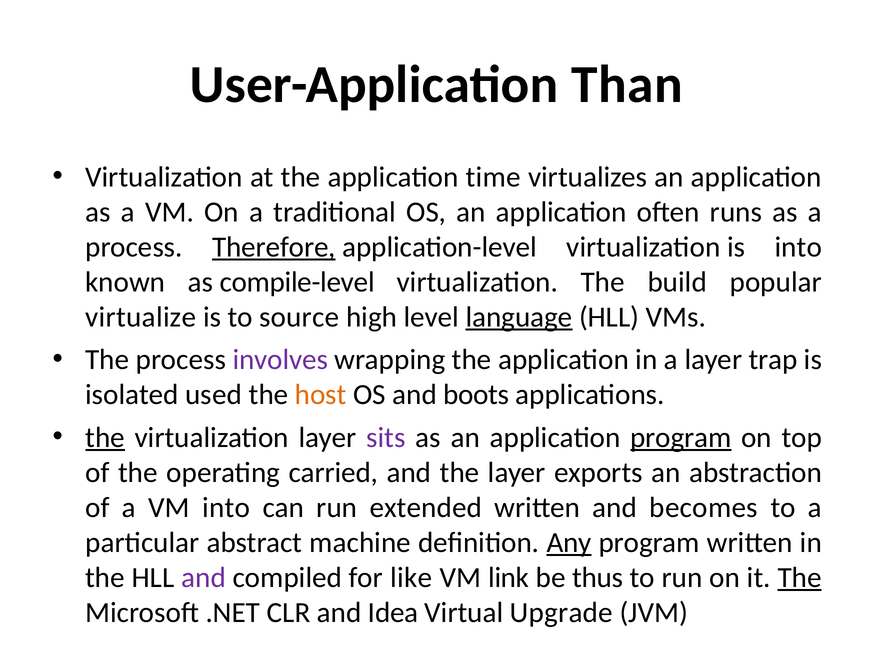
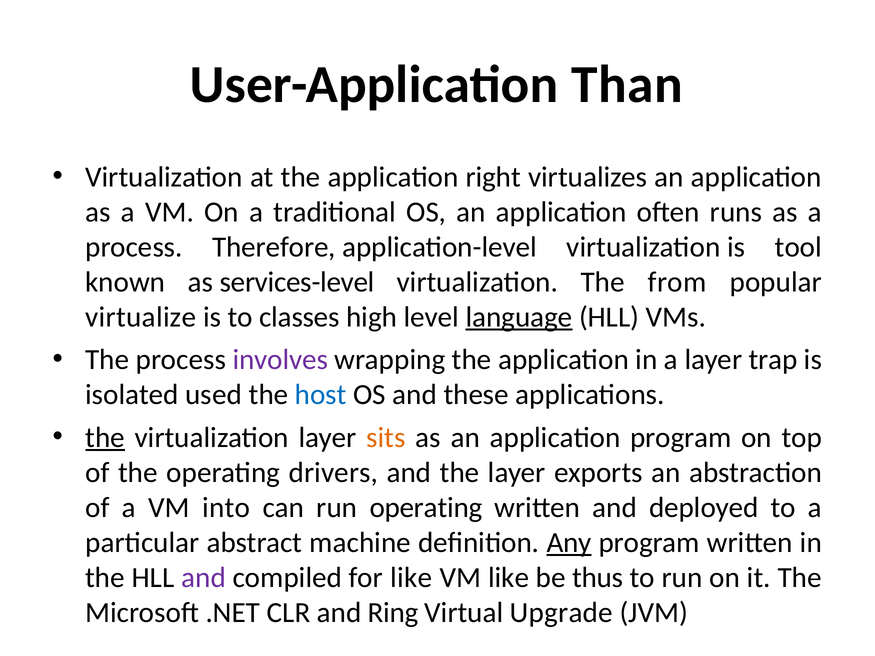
time: time -> right
Therefore underline: present -> none
is into: into -> tool
compile-level: compile-level -> services-level
build: build -> from
source: source -> classes
host colour: orange -> blue
boots: boots -> these
sits colour: purple -> orange
program at (681, 438) underline: present -> none
carried: carried -> drivers
run extended: extended -> operating
becomes: becomes -> deployed
VM link: link -> like
The at (800, 578) underline: present -> none
Idea: Idea -> Ring
